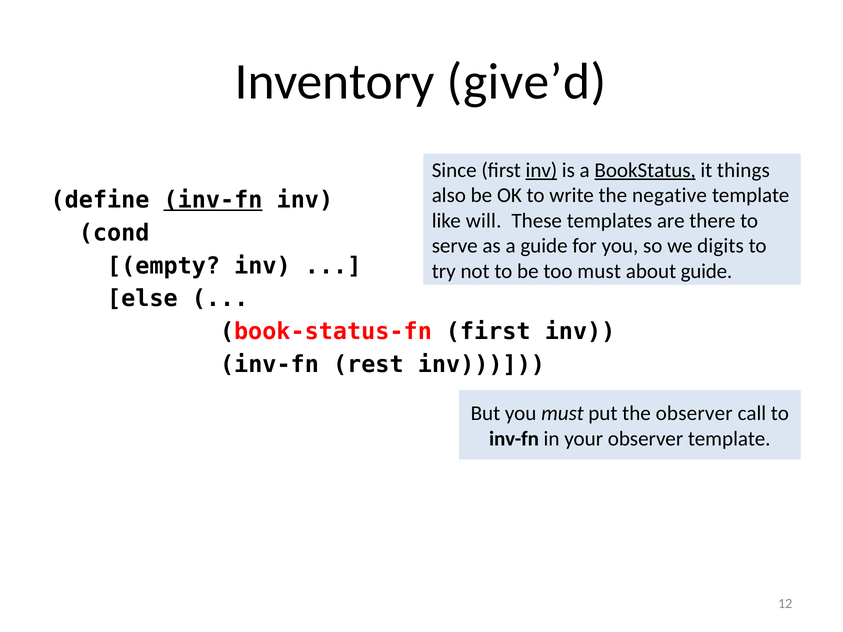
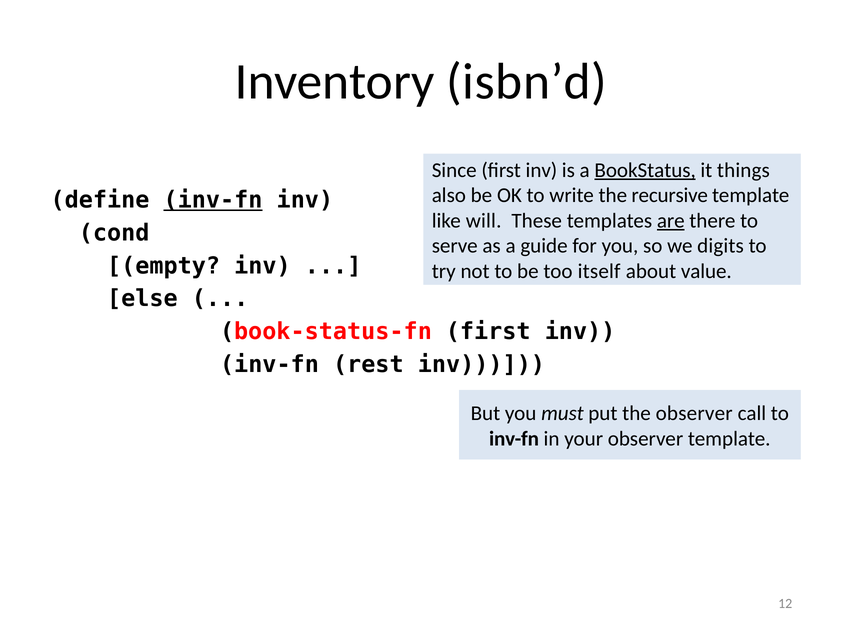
give’d: give’d -> isbn’d
inv at (541, 170) underline: present -> none
negative: negative -> recursive
are underline: none -> present
too must: must -> itself
about guide: guide -> value
